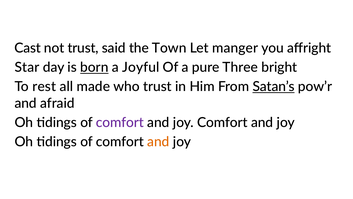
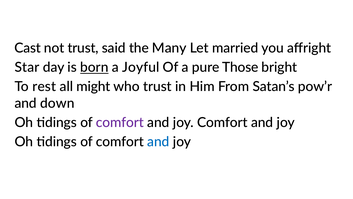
Town: Town -> Many
manger: manger -> married
Three: Three -> Those
made: made -> might
Satan’s underline: present -> none
afraid: afraid -> down
and at (158, 141) colour: orange -> blue
